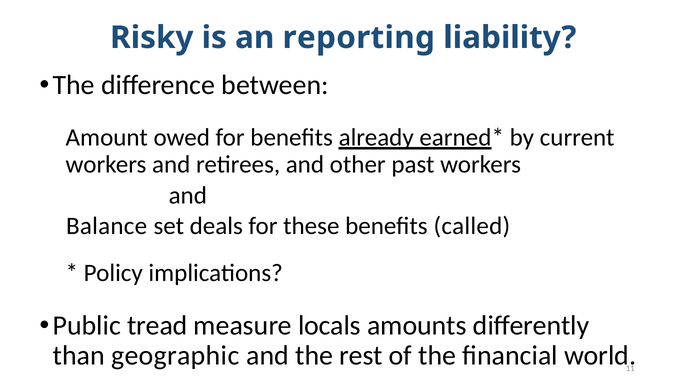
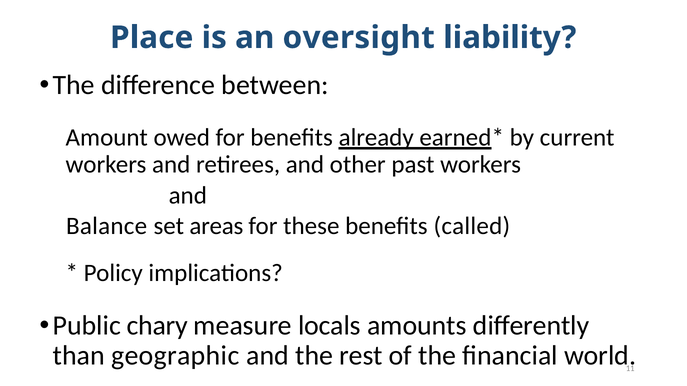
Risky: Risky -> Place
reporting: reporting -> oversight
deals: deals -> areas
tread: tread -> chary
